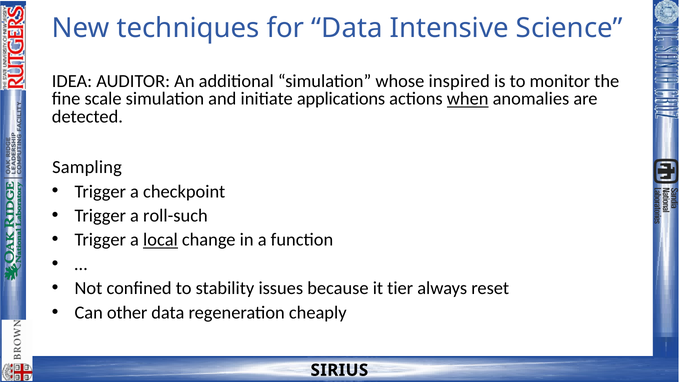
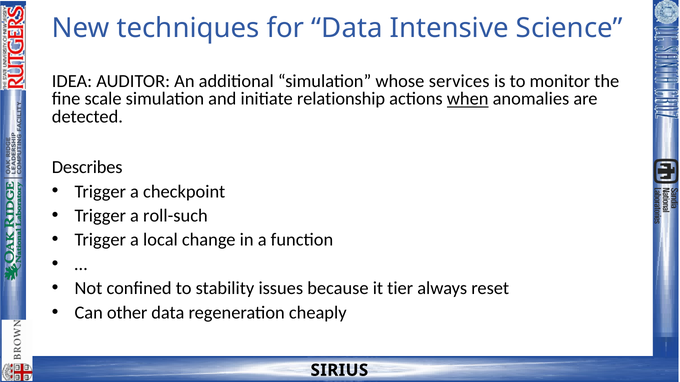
inspired: inspired -> services
applications: applications -> relationship
Sampling: Sampling -> Describes
local underline: present -> none
